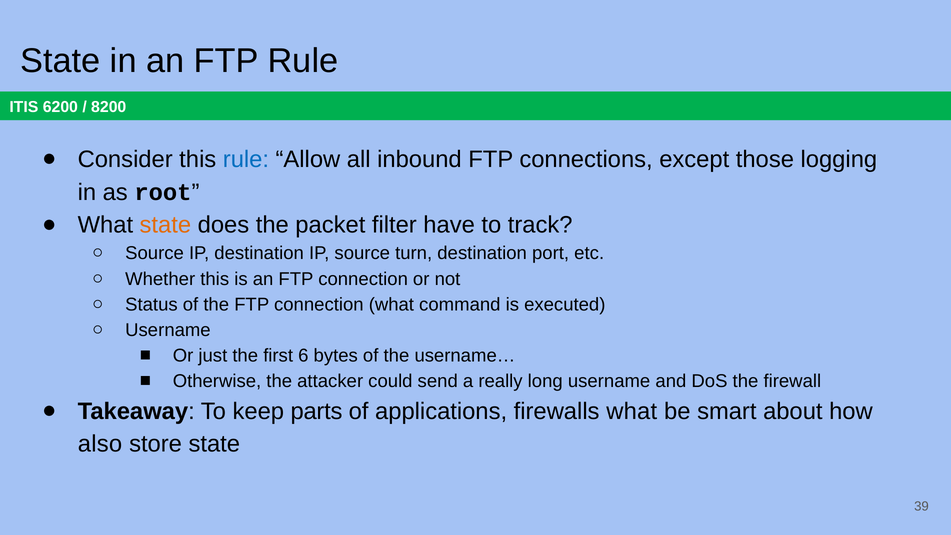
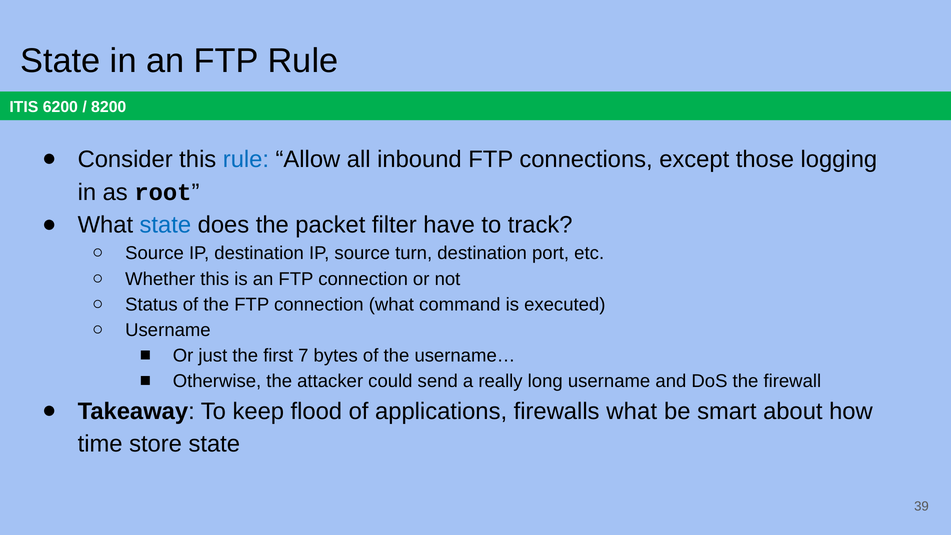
state at (165, 225) colour: orange -> blue
6: 6 -> 7
parts: parts -> flood
also: also -> time
